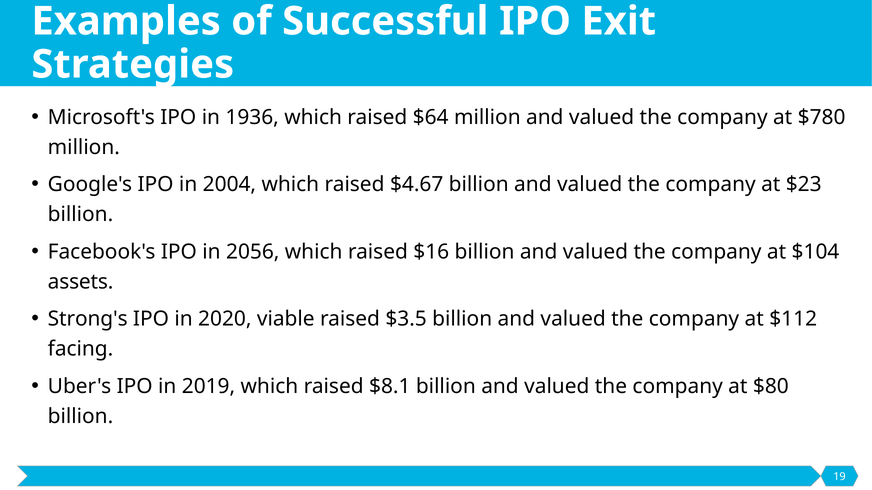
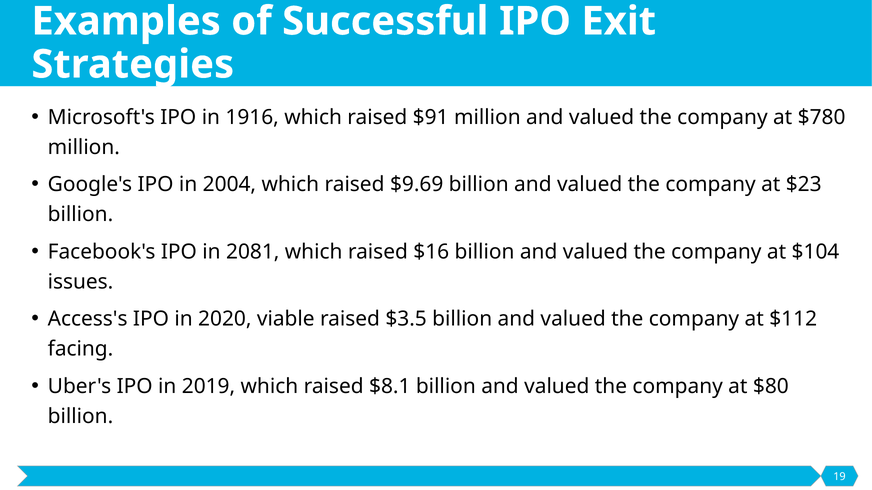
1936: 1936 -> 1916
$64: $64 -> $91
$4.67: $4.67 -> $9.69
2056: 2056 -> 2081
assets: assets -> issues
Strong's: Strong's -> Access's
